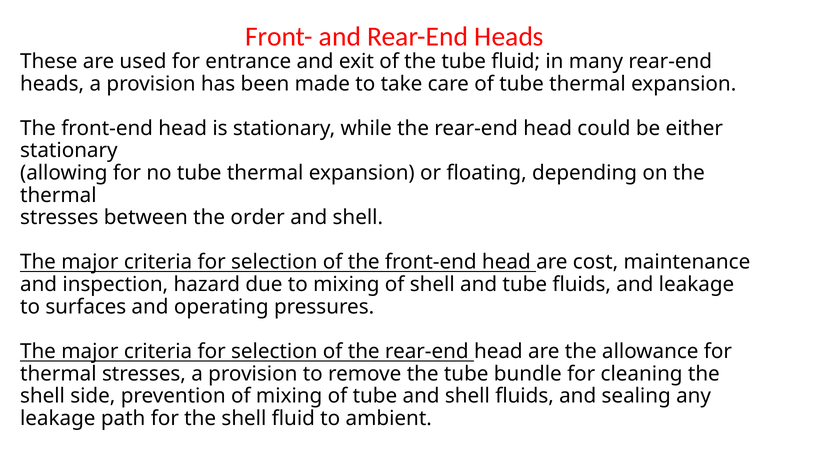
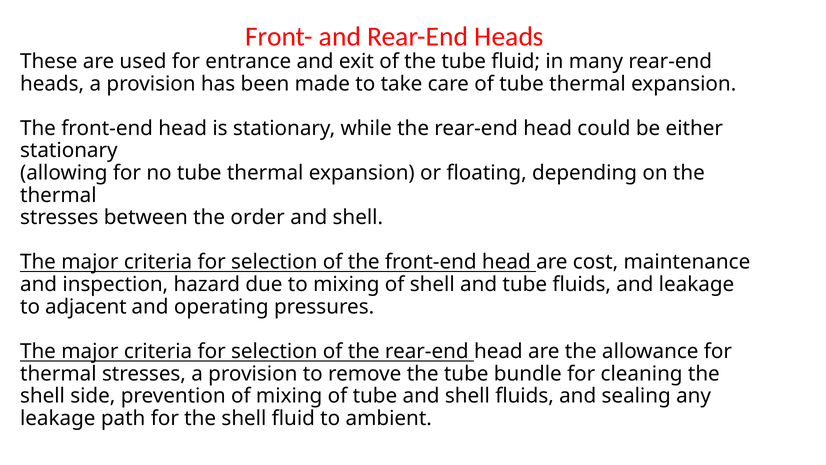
surfaces: surfaces -> adjacent
